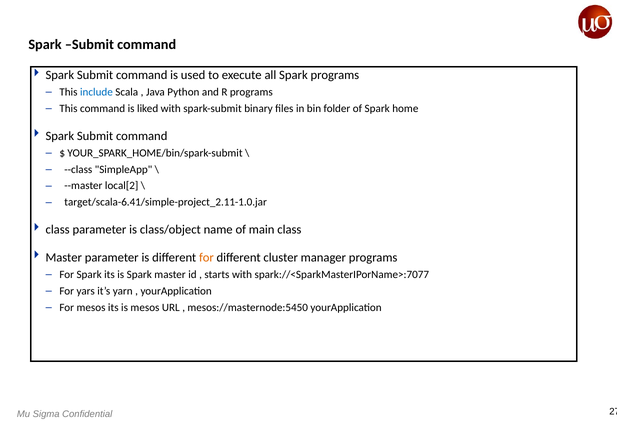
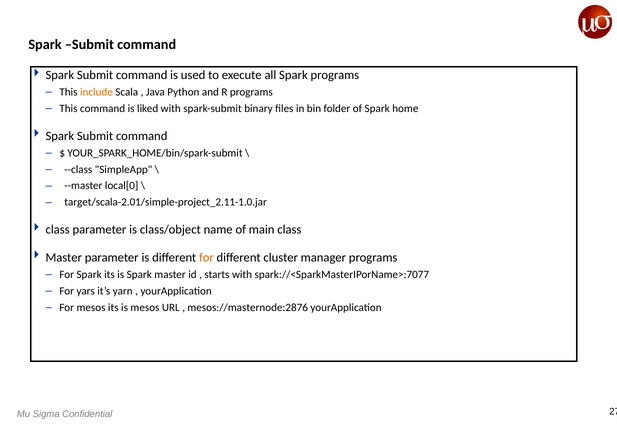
include colour: blue -> orange
local[2: local[2 -> local[0
target/scala-6.41/simple-project_2.11-1.0.jar: target/scala-6.41/simple-project_2.11-1.0.jar -> target/scala-2.01/simple-project_2.11-1.0.jar
mesos://masternode:5450: mesos://masternode:5450 -> mesos://masternode:2876
